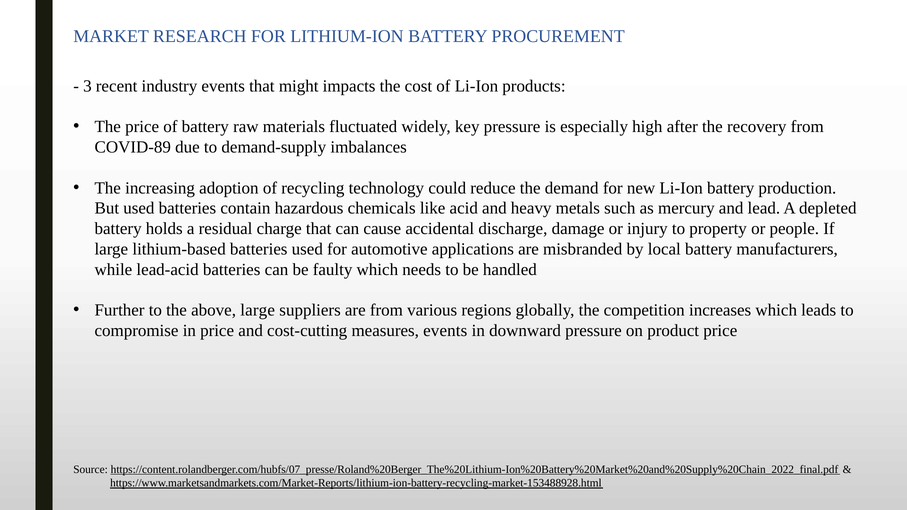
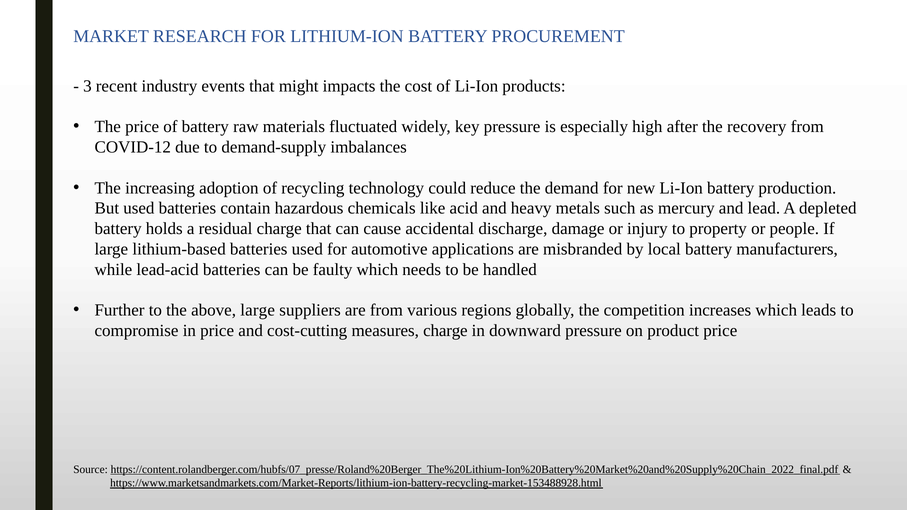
COVID-89: COVID-89 -> COVID-12
measures events: events -> charge
